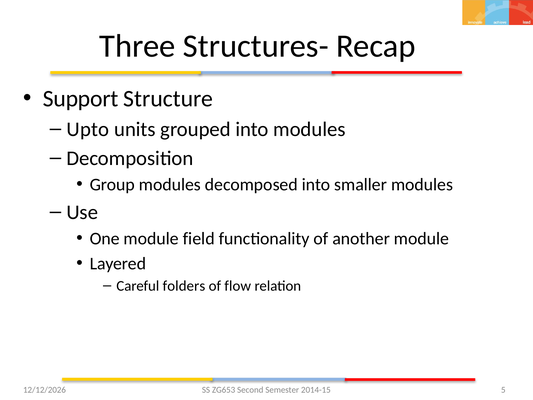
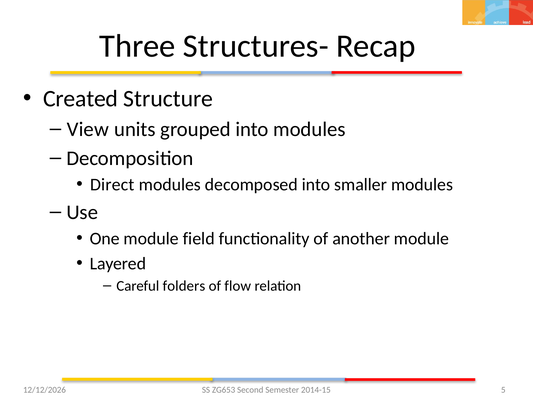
Support: Support -> Created
Upto: Upto -> View
Group: Group -> Direct
